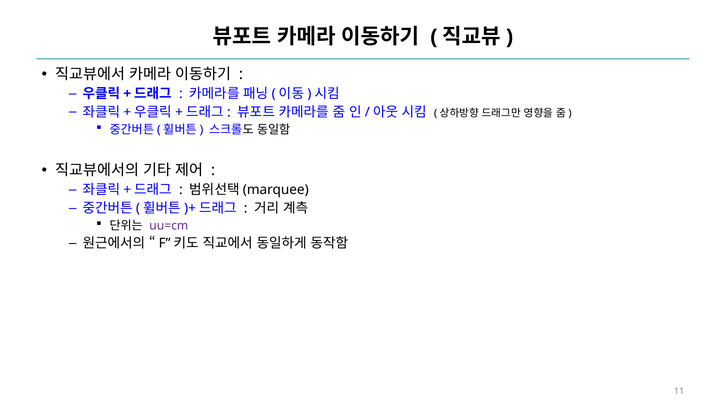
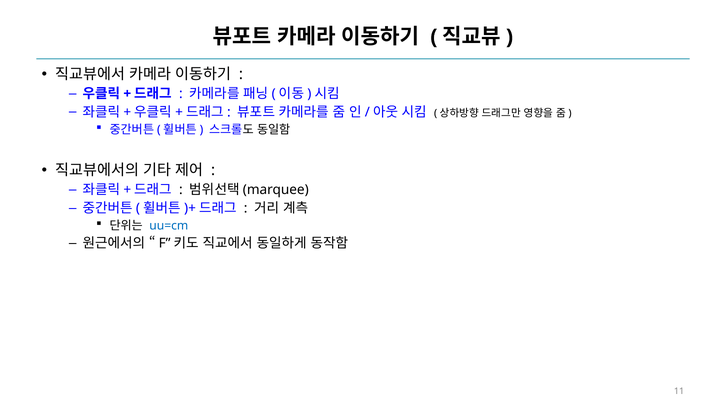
uu=cm colour: purple -> blue
